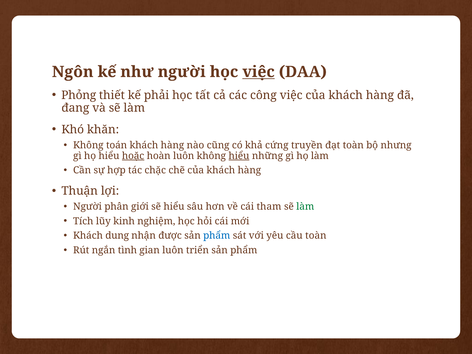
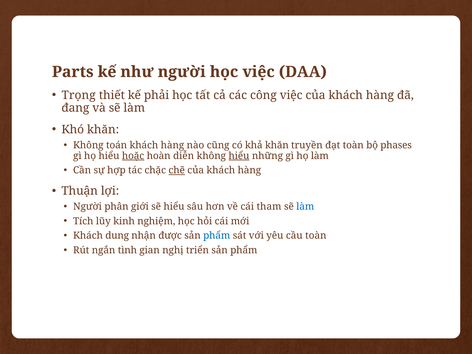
Ngôn: Ngôn -> Parts
việc at (259, 72) underline: present -> none
Phỏng: Phỏng -> Trọng
khả cứng: cứng -> khăn
nhưng: nhưng -> phases
hoàn luôn: luôn -> diễn
chẽ underline: none -> present
làm at (305, 207) colour: green -> blue
gian luôn: luôn -> nghị
